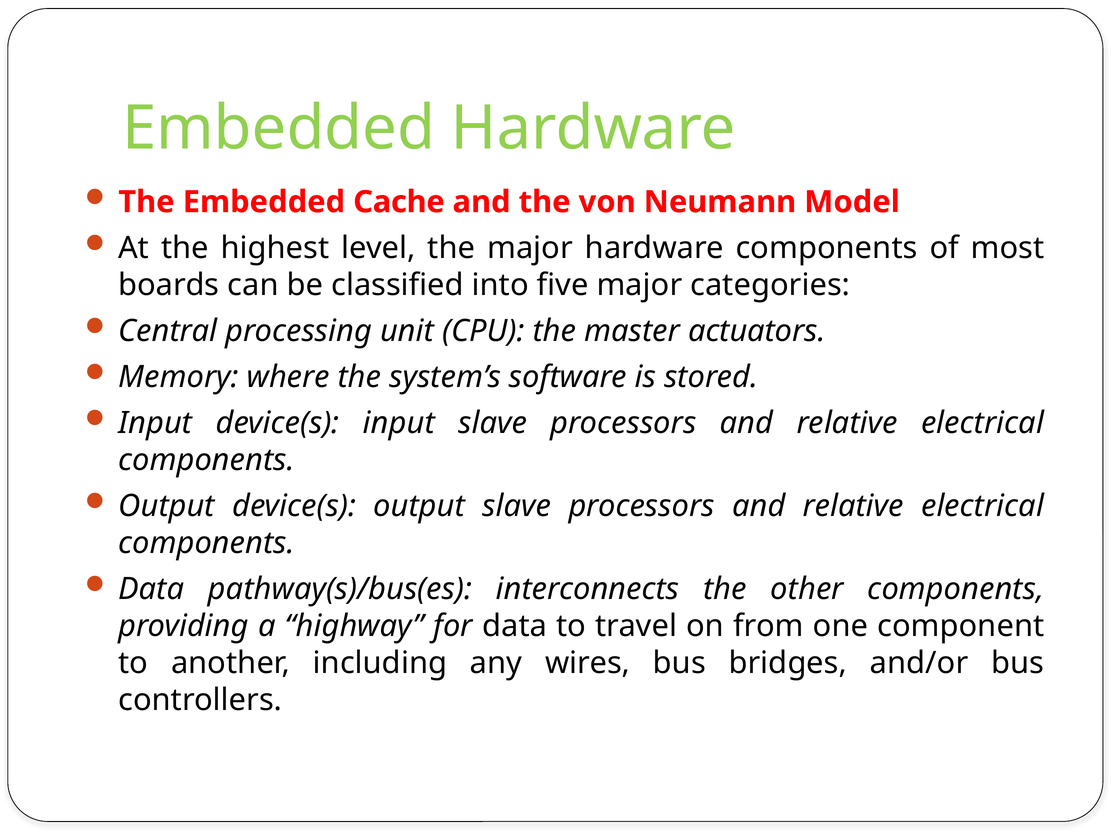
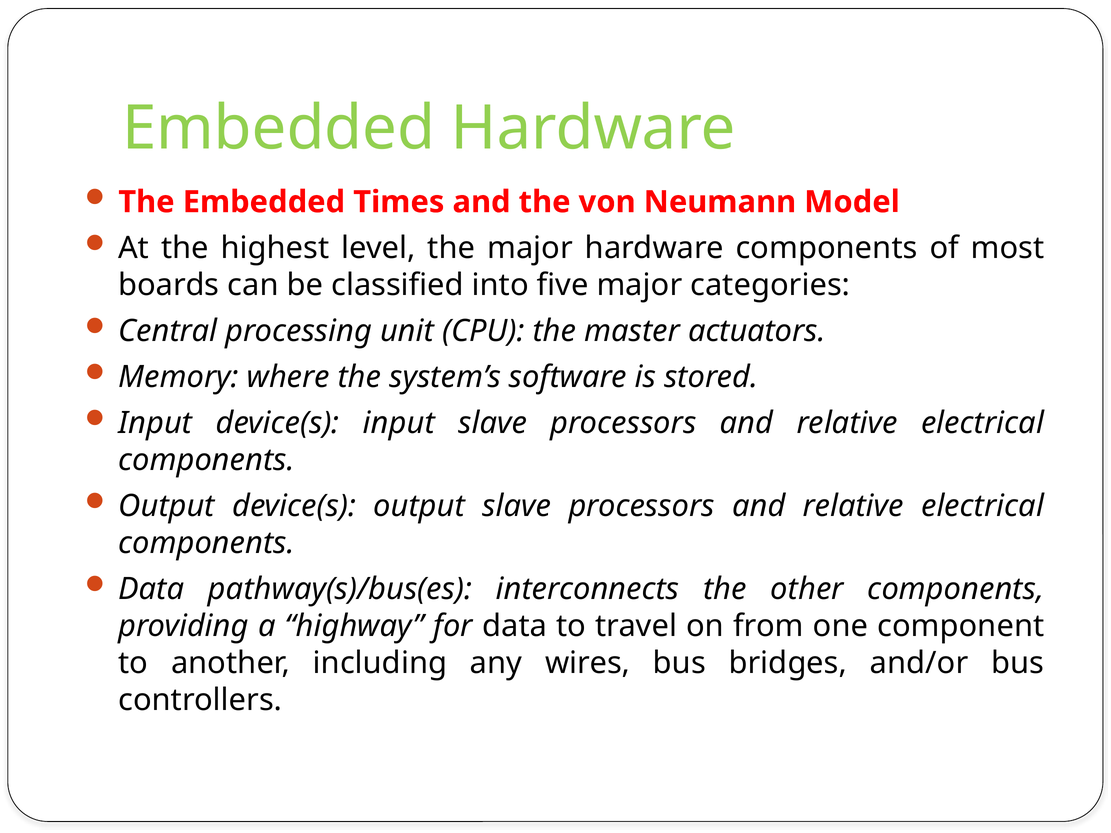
Cache: Cache -> Times
